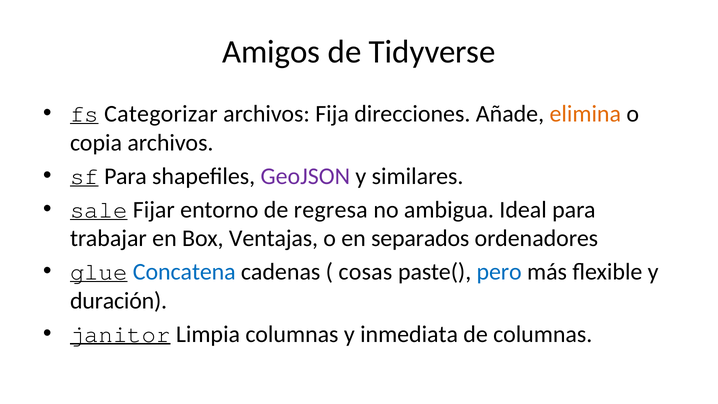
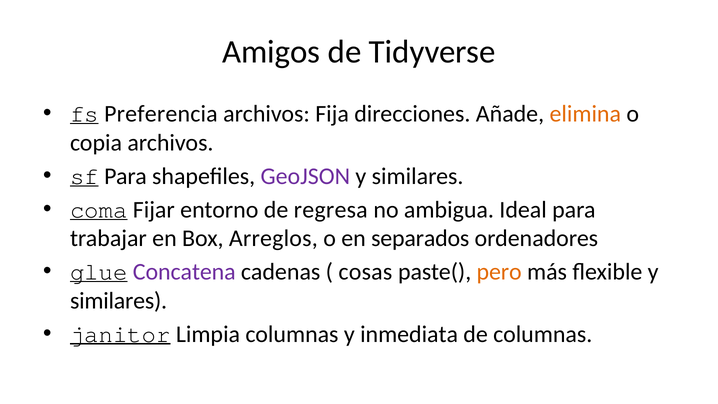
Categorizar: Categorizar -> Preferencia
sale: sale -> coma
Ventajas: Ventajas -> Arreglos
Concatena colour: blue -> purple
pero colour: blue -> orange
duración at (119, 301): duración -> similares
